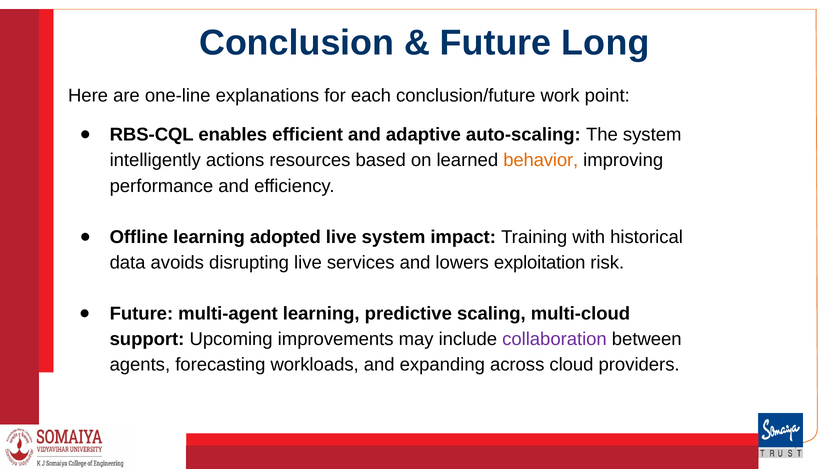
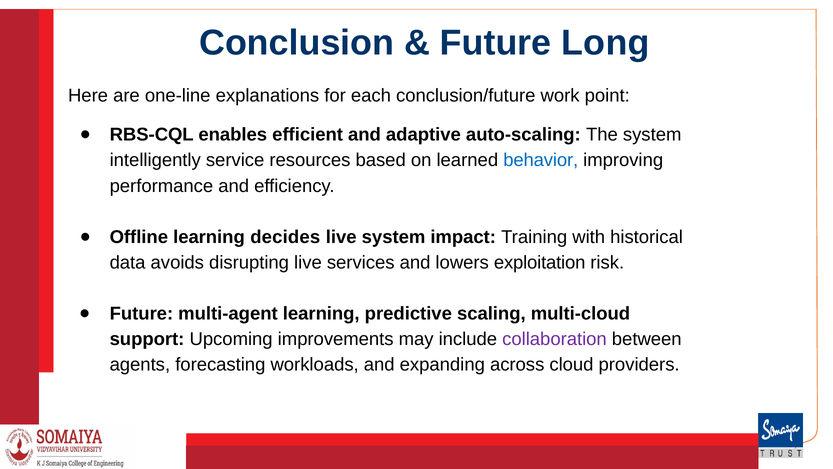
actions: actions -> service
behavior colour: orange -> blue
adopted: adopted -> decides
